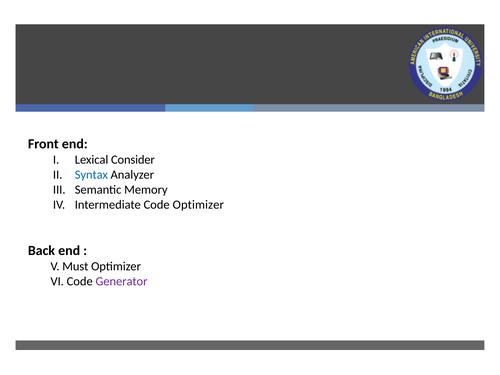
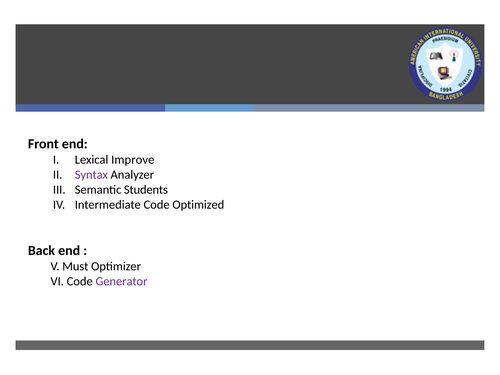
Consider: Consider -> Improve
Syntax colour: blue -> purple
Memory: Memory -> Students
Code Optimizer: Optimizer -> Optimized
